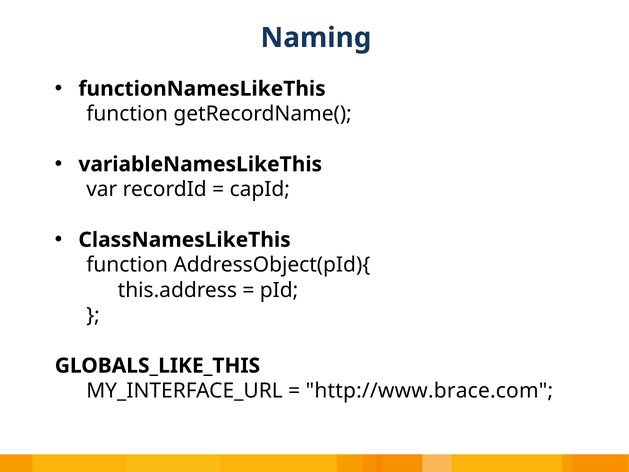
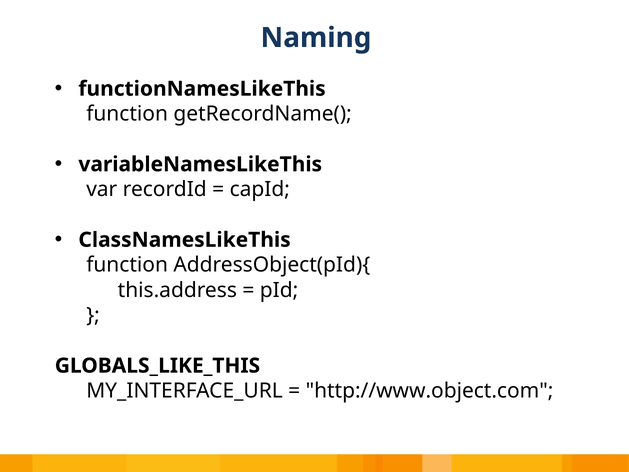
http://www.brace.com: http://www.brace.com -> http://www.object.com
